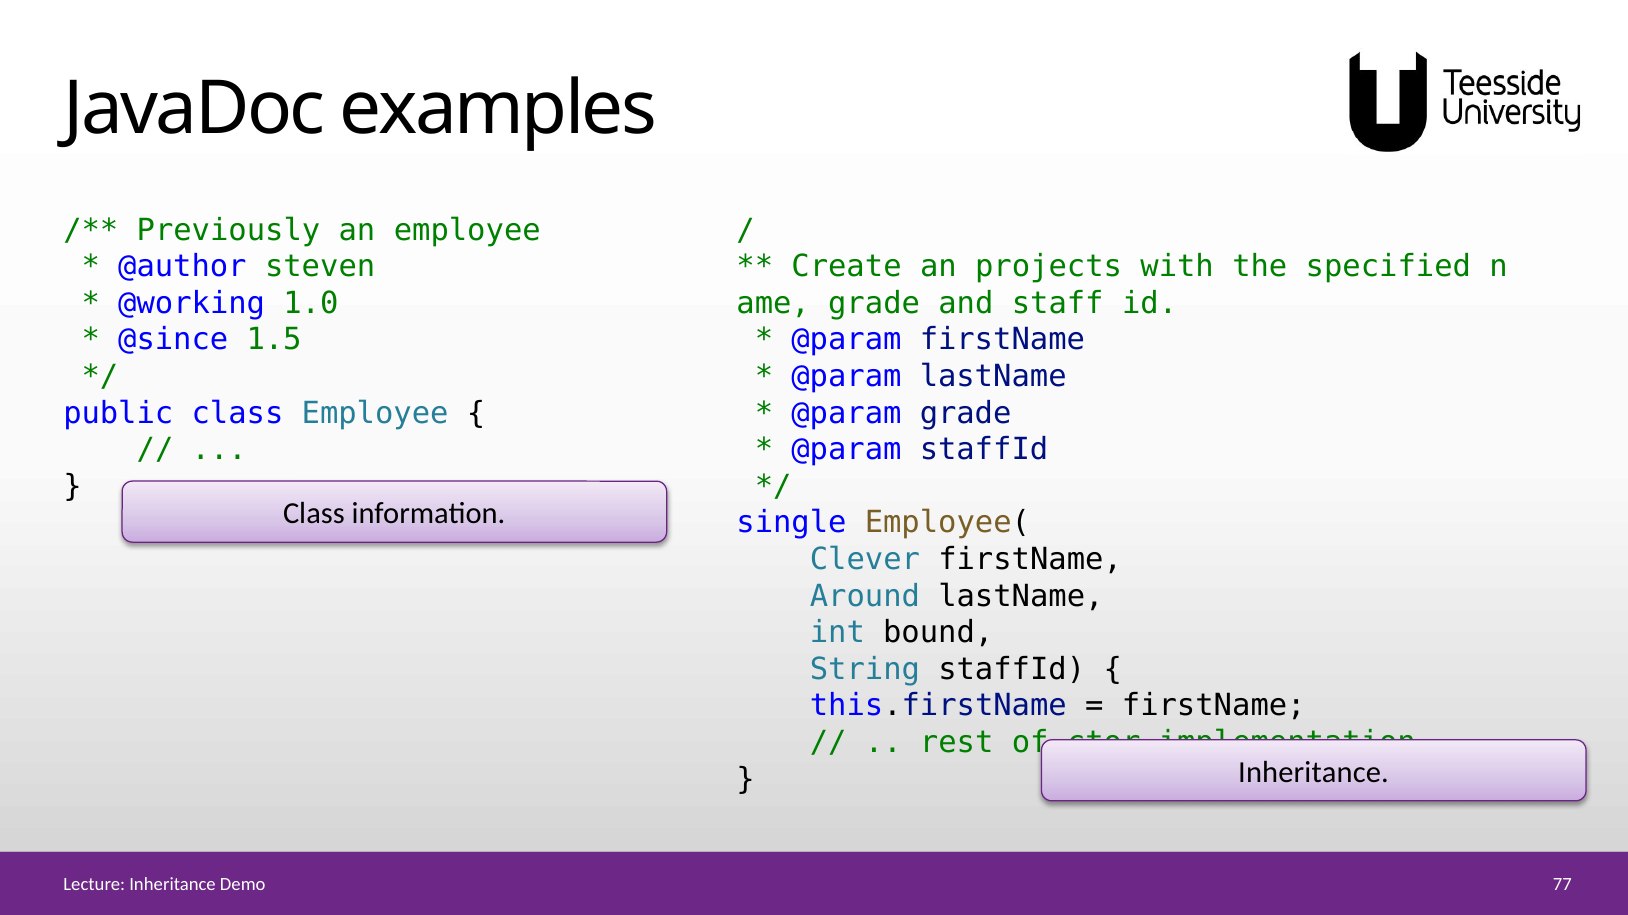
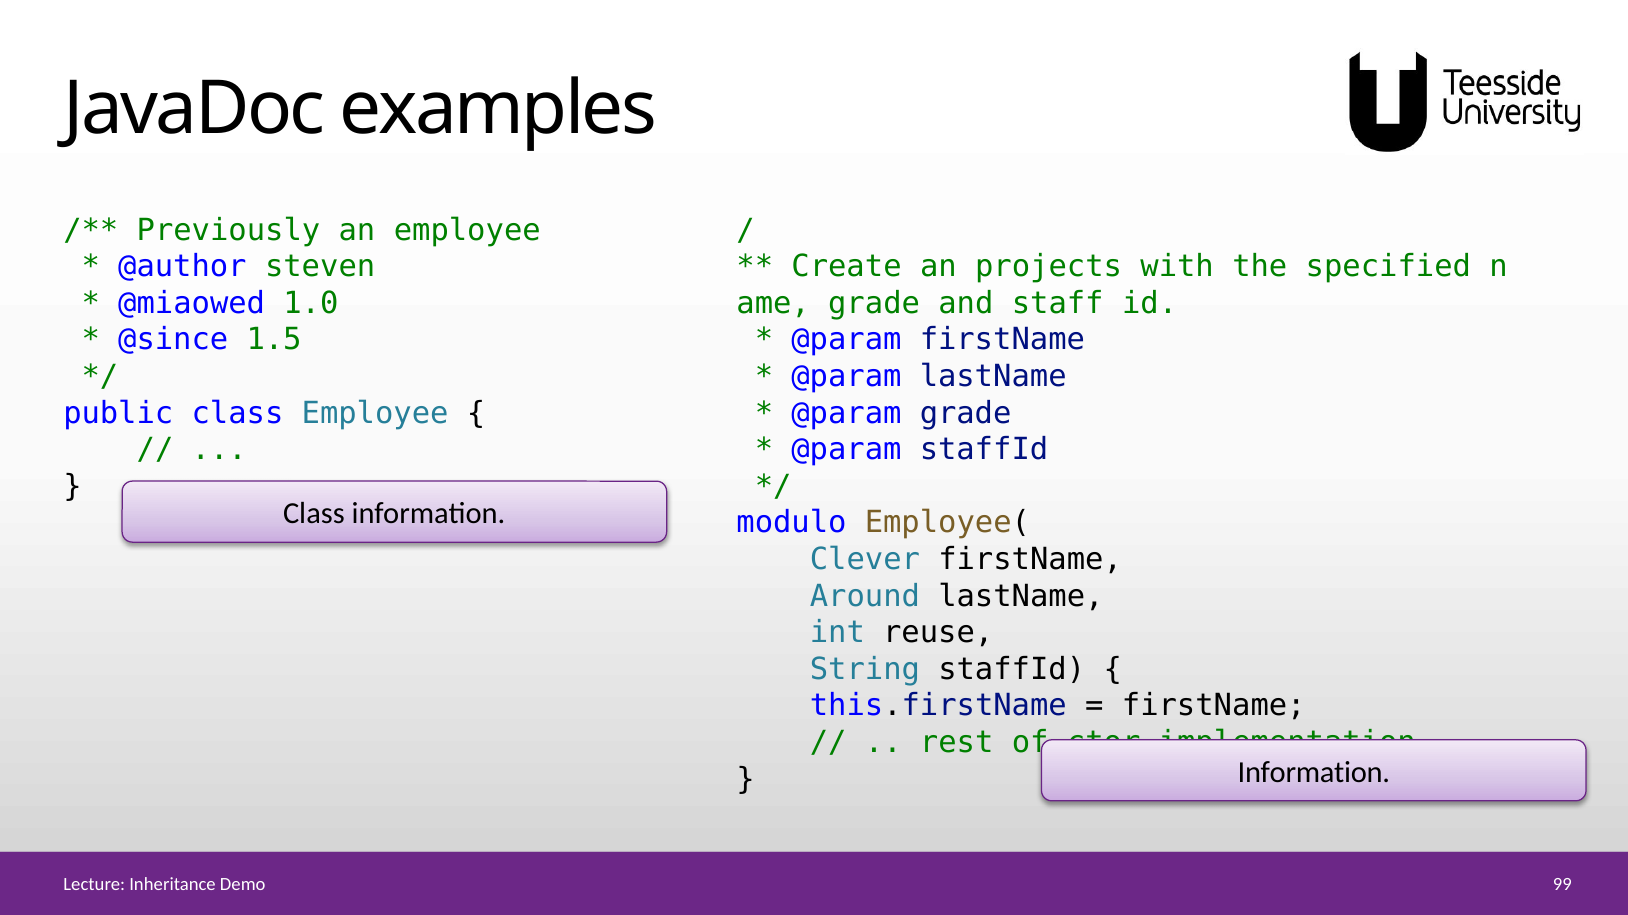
@working: @working -> @miaowed
single: single -> modulo
bound: bound -> reuse
Inheritance at (1314, 773): Inheritance -> Information
77: 77 -> 99
